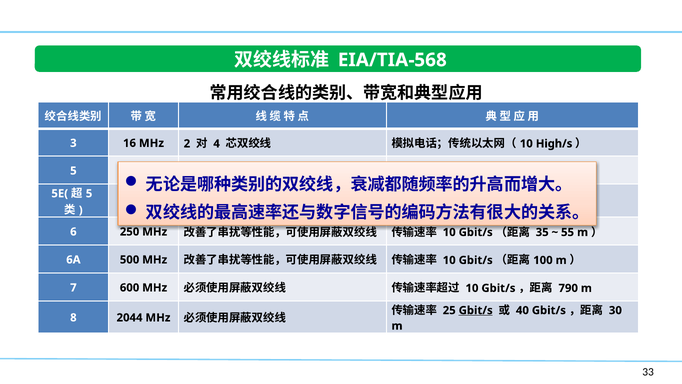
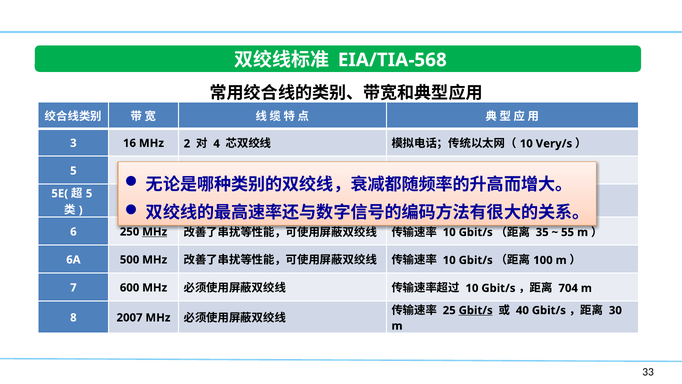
High/s: High/s -> Very/s
MHz at (155, 232) underline: none -> present
790: 790 -> 704
2044: 2044 -> 2007
